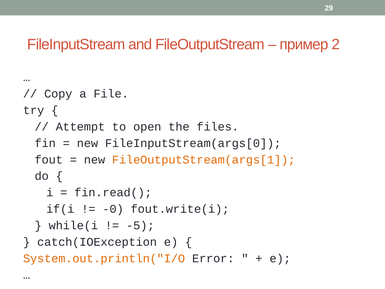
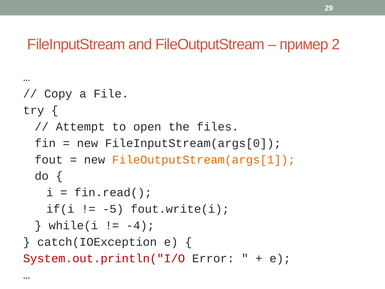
-0: -0 -> -5
-5: -5 -> -4
System.out.println("I/O colour: orange -> red
